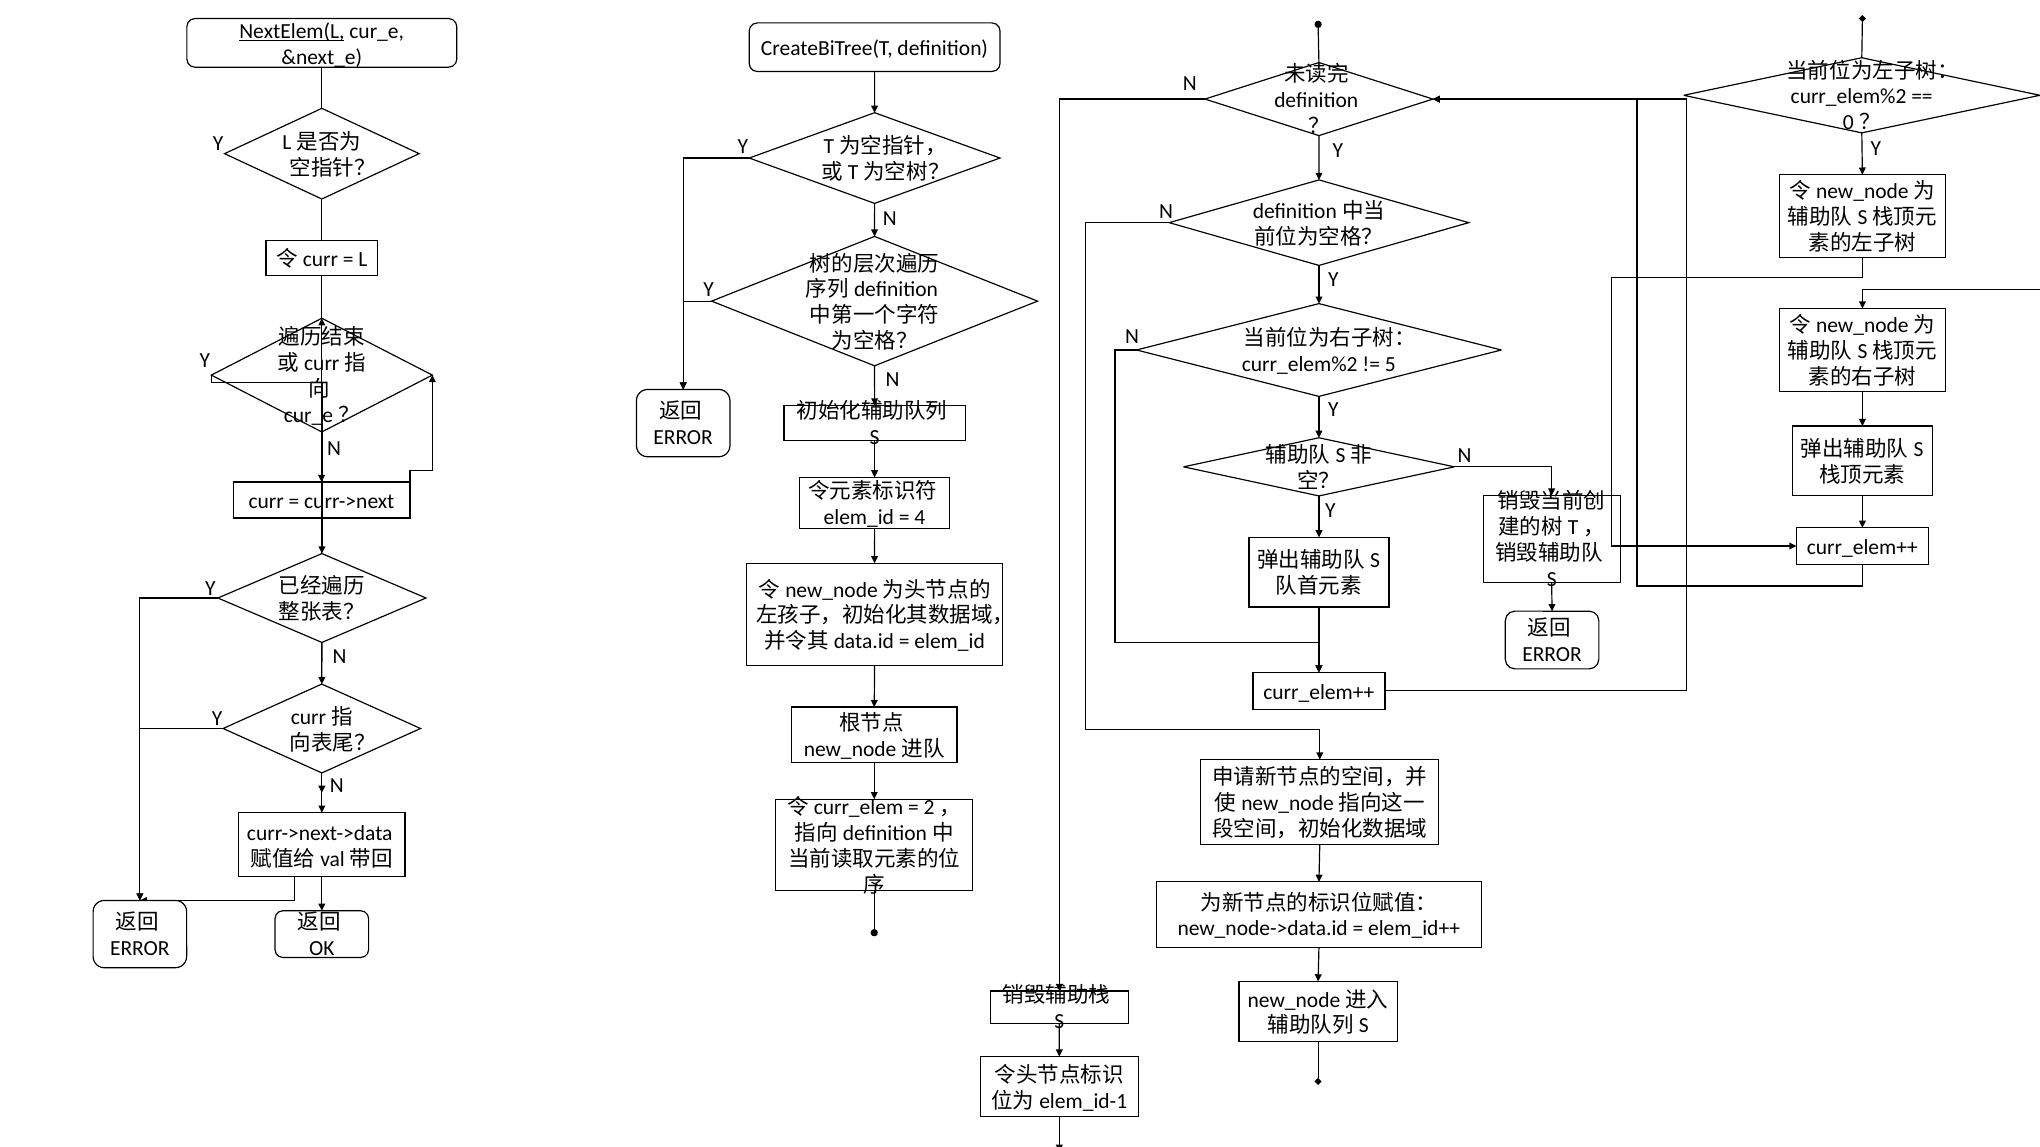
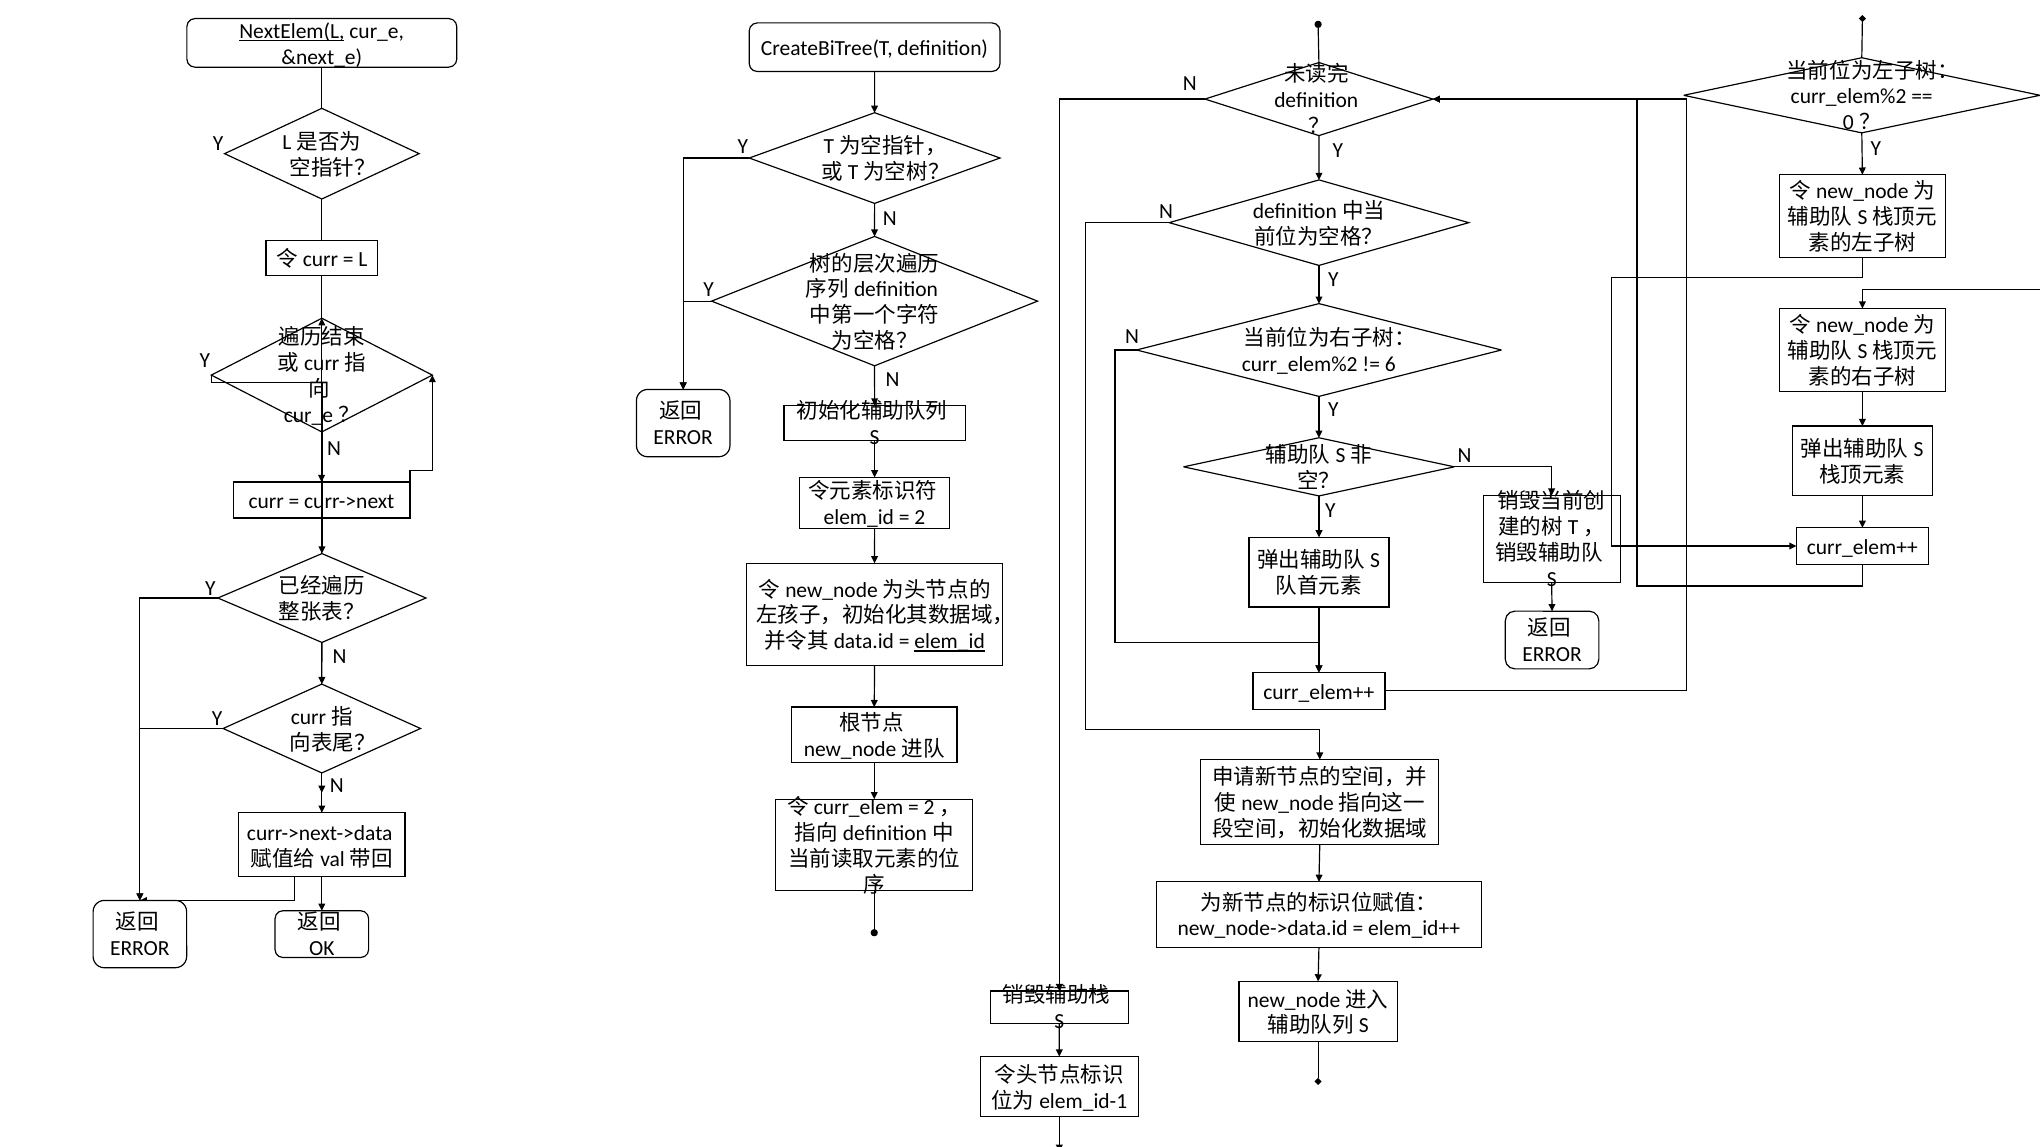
5: 5 -> 6
4: 4 -> 2
elem_id at (950, 642) underline: none -> present
